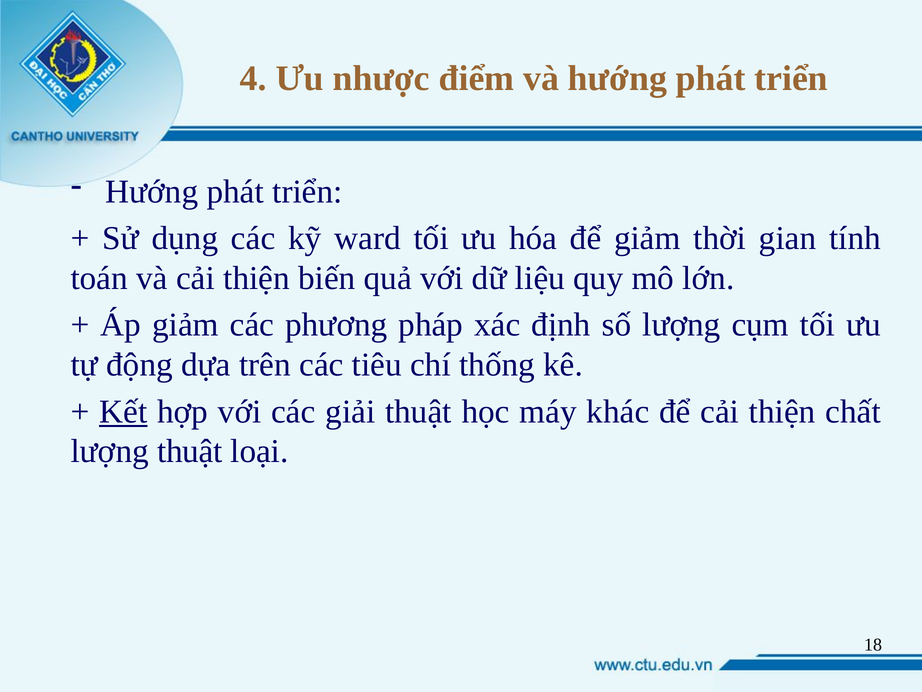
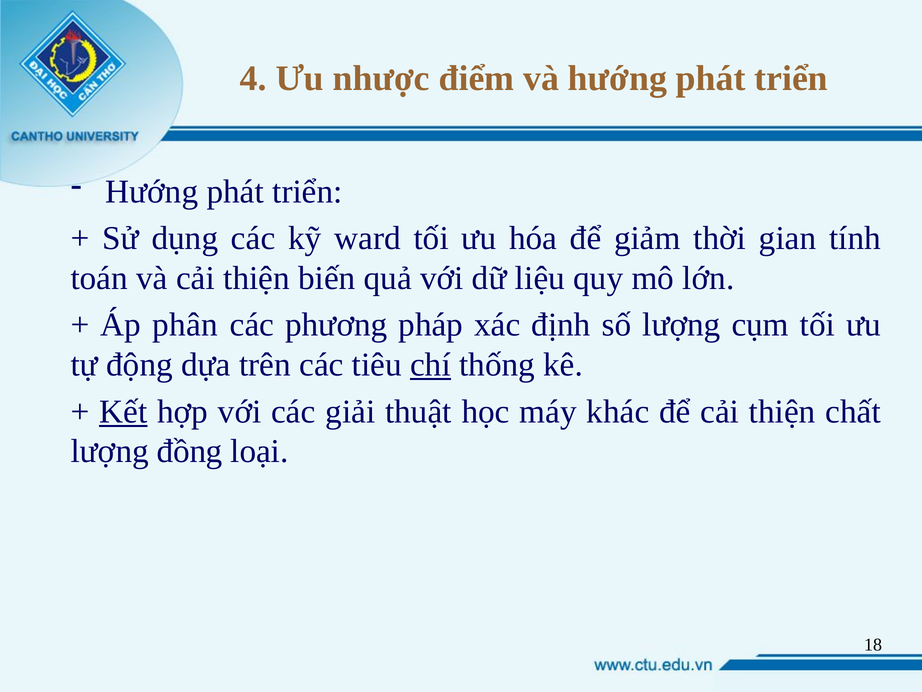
Áp giảm: giảm -> phân
chí underline: none -> present
lượng thuật: thuật -> đồng
